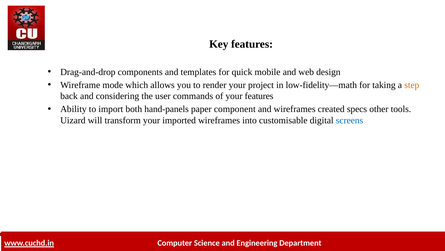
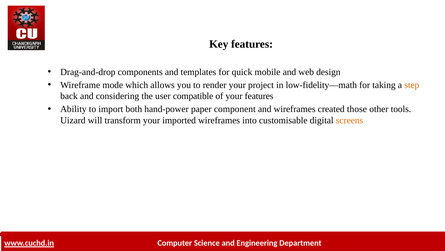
commands: commands -> compatible
hand-panels: hand-panels -> hand-power
specs: specs -> those
screens colour: blue -> orange
